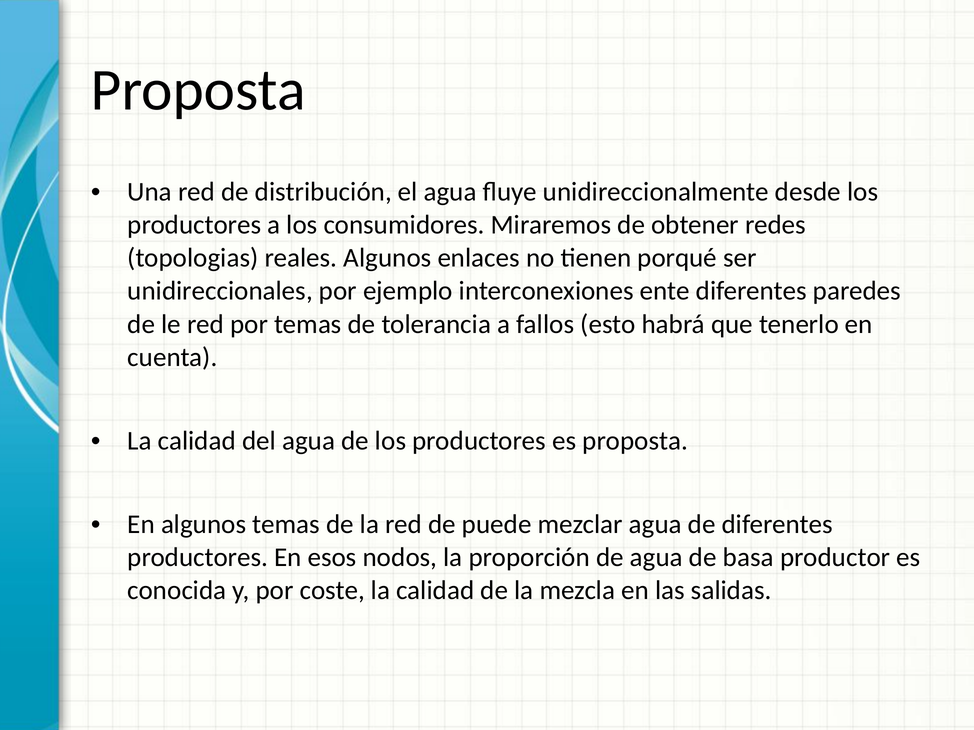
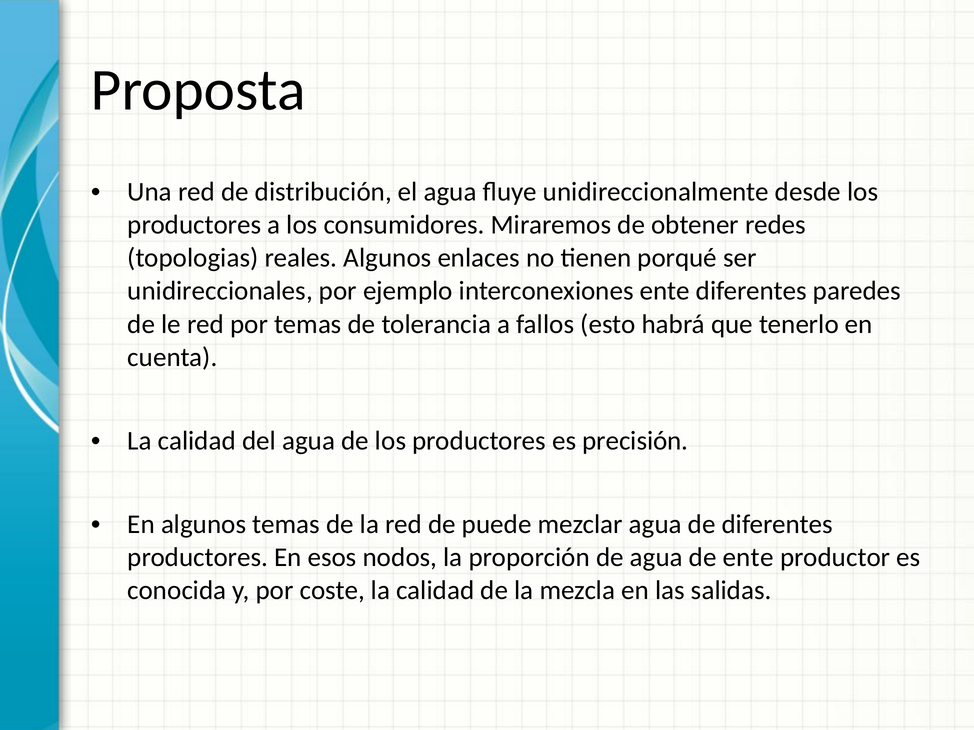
es proposta: proposta -> precisión
de basa: basa -> ente
